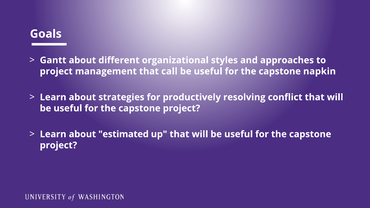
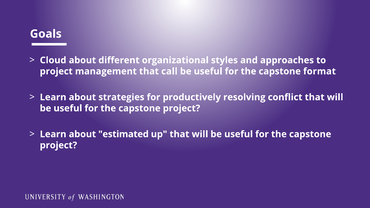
Gantt: Gantt -> Cloud
napkin: napkin -> format
